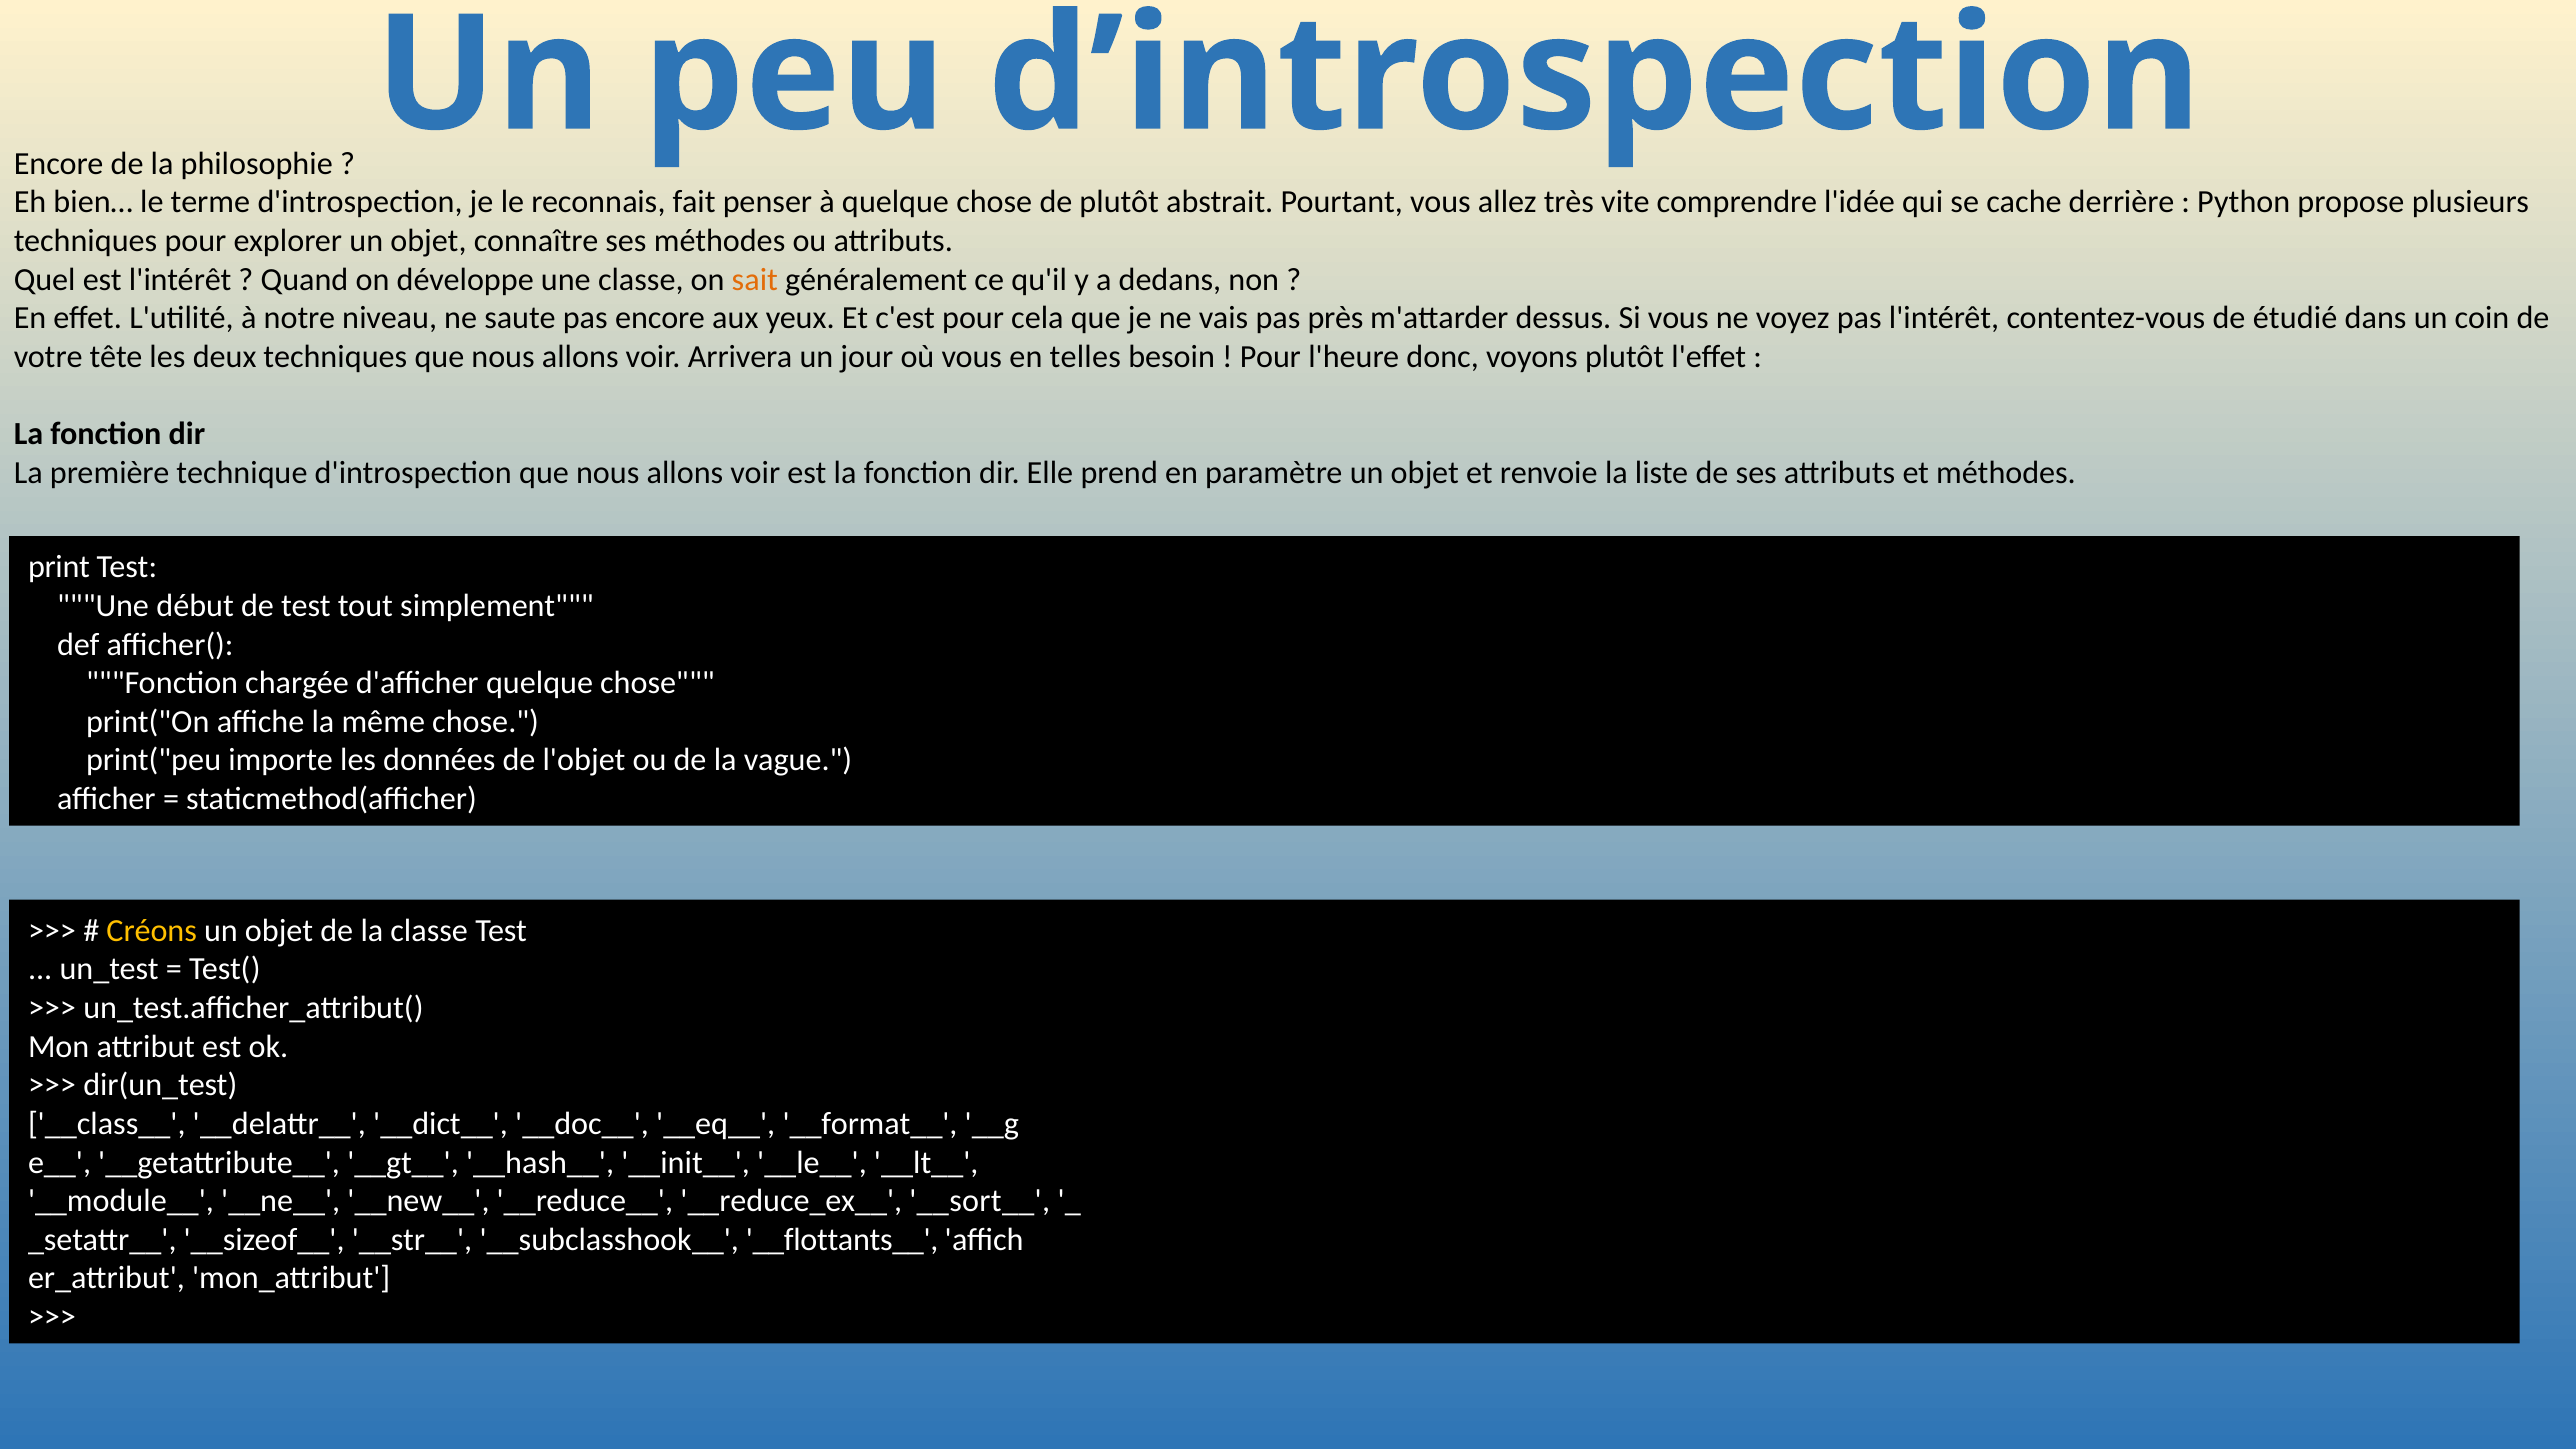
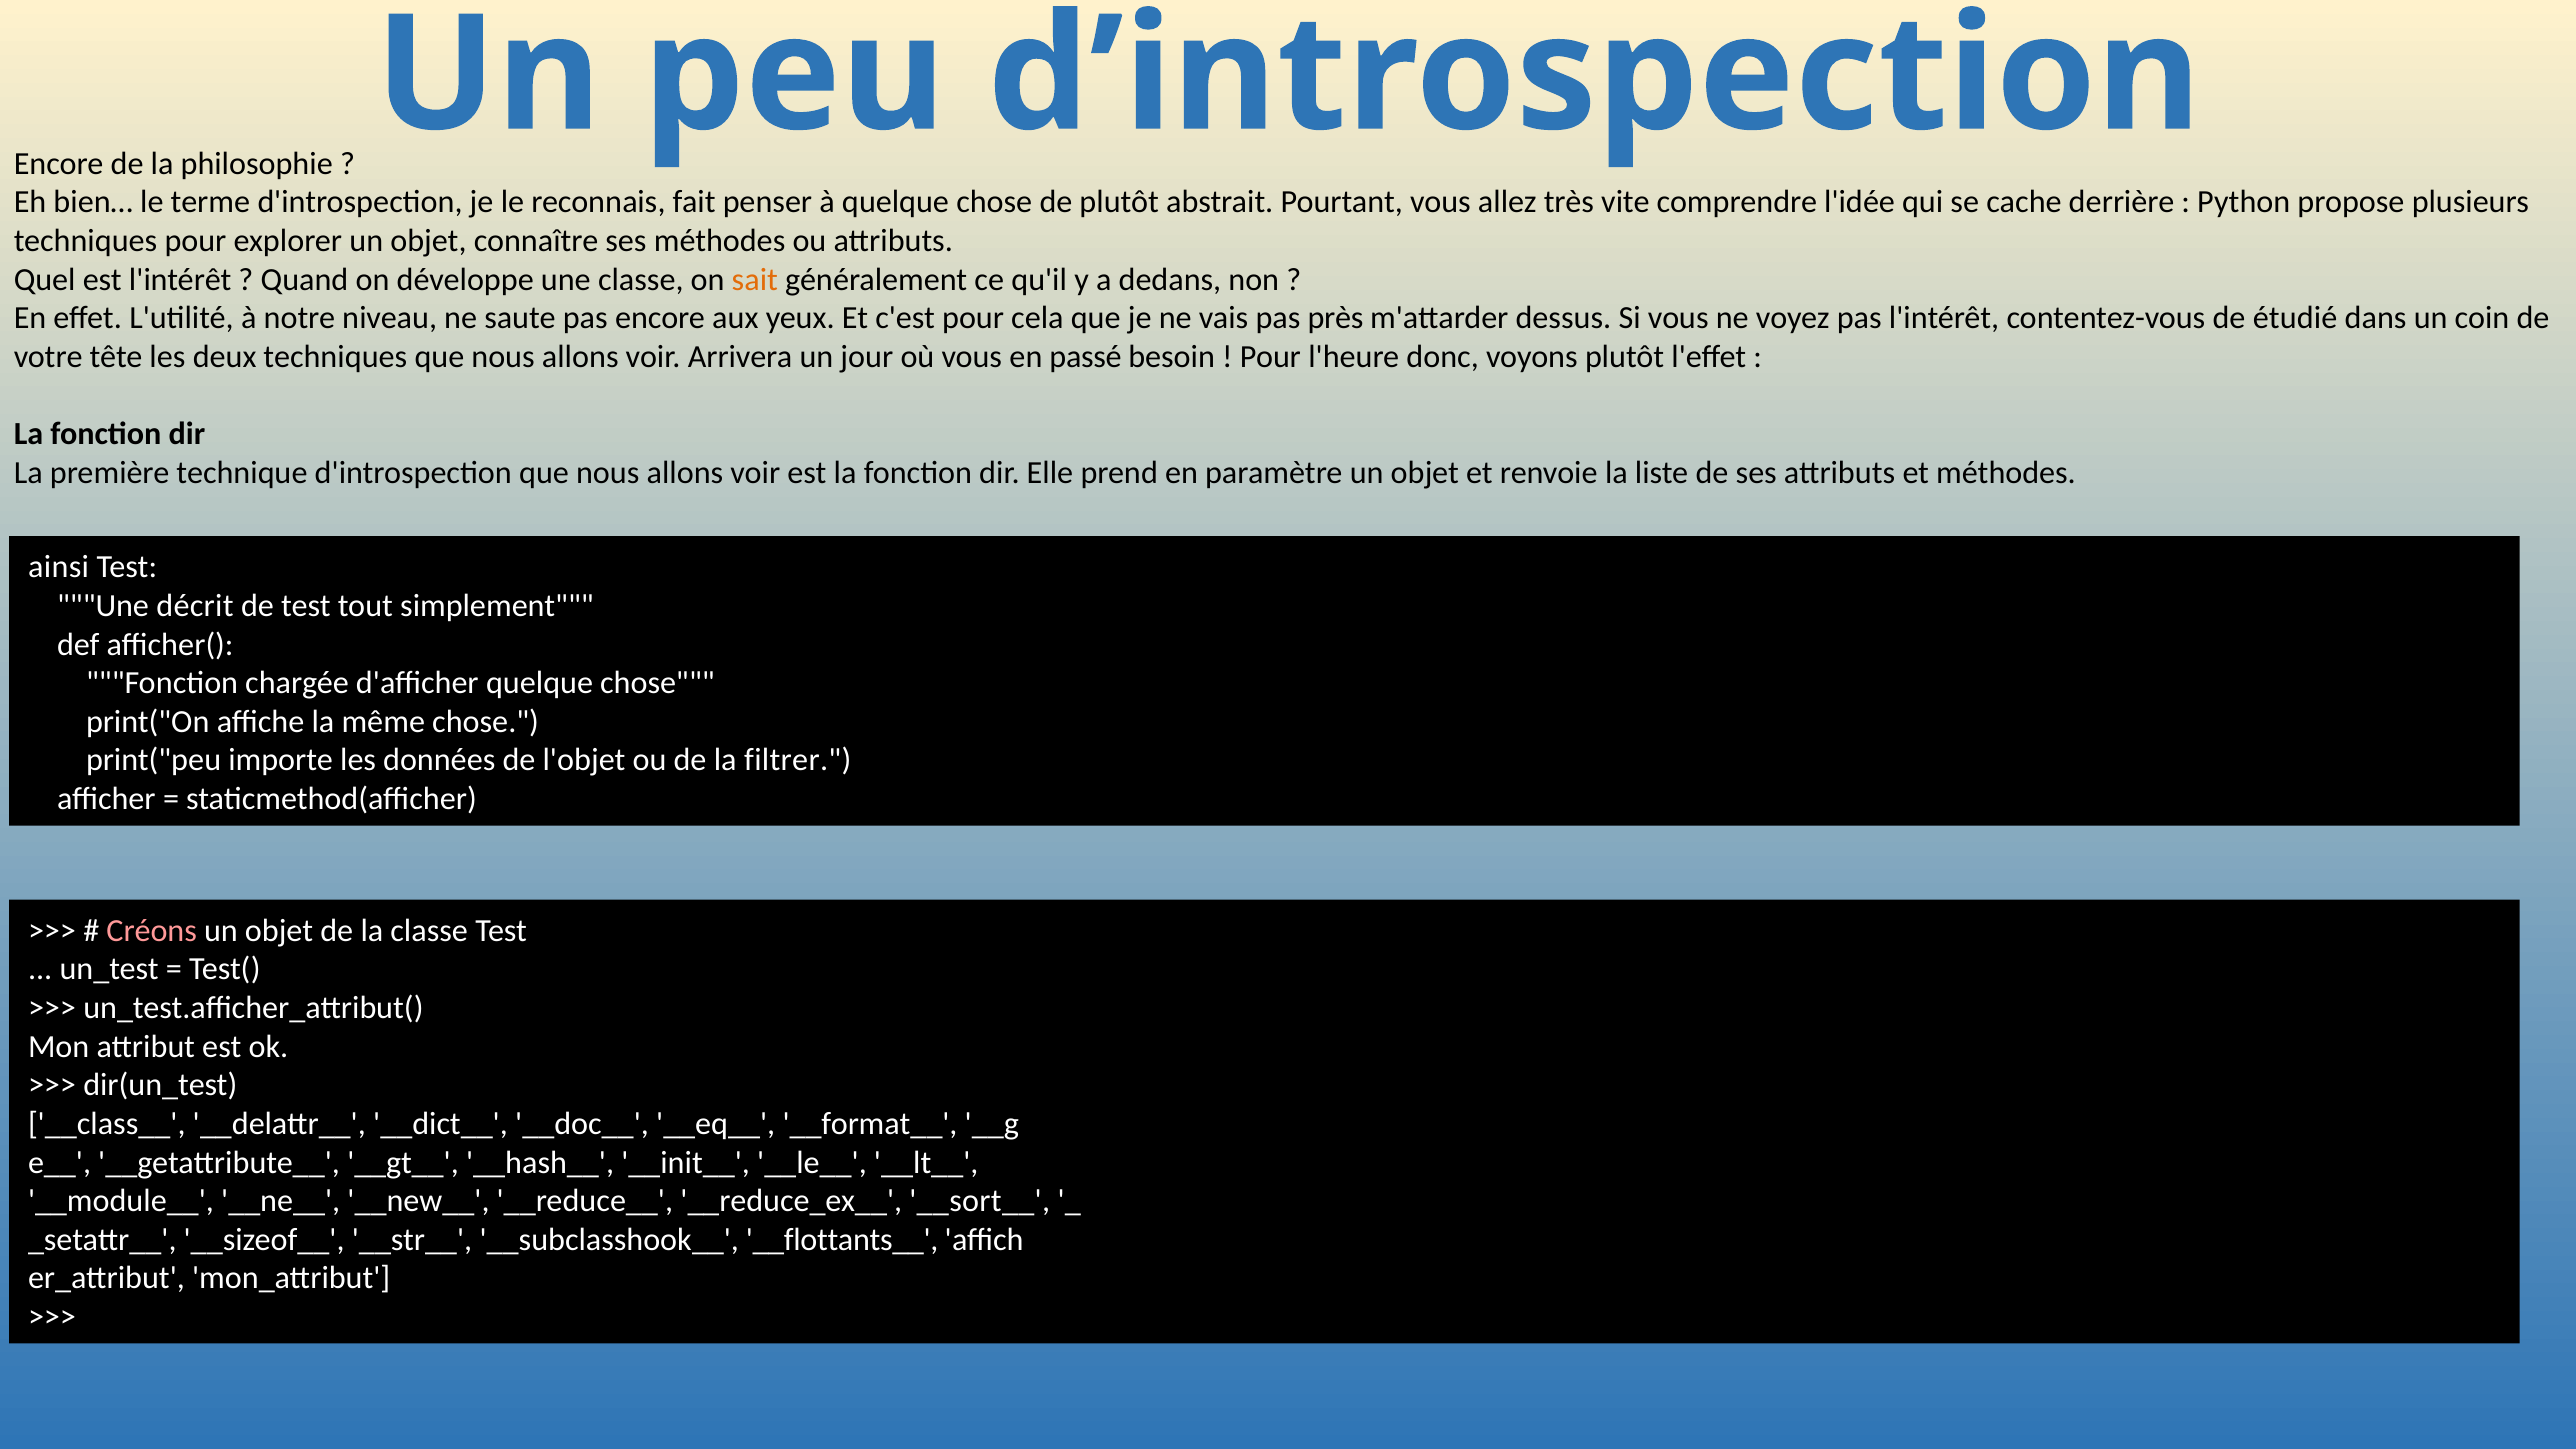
telles: telles -> passé
print: print -> ainsi
début: début -> décrit
vague: vague -> filtrer
Créons colour: yellow -> pink
